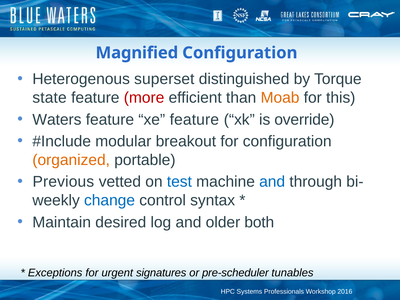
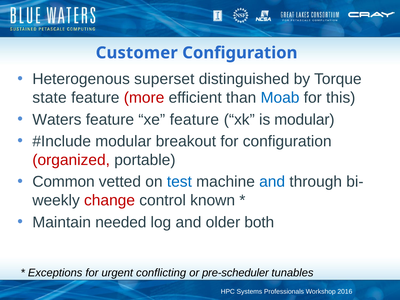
Magnified: Magnified -> Customer
Moab colour: orange -> blue
is override: override -> modular
organized colour: orange -> red
Previous: Previous -> Common
change colour: blue -> red
syntax: syntax -> known
desired: desired -> needed
signatures: signatures -> conflicting
